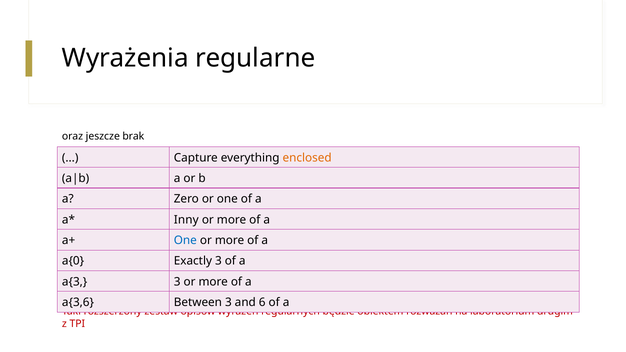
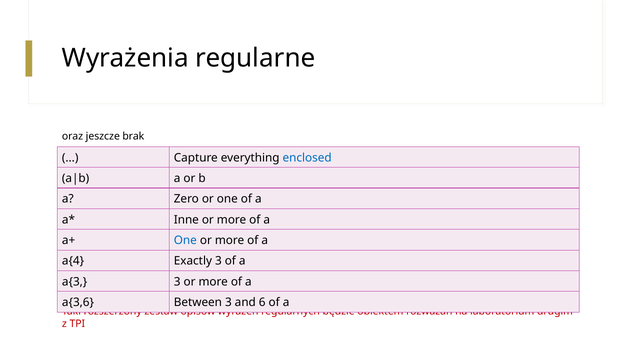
enclosed colour: orange -> blue
Inny: Inny -> Inne
a{0: a{0 -> a{4
